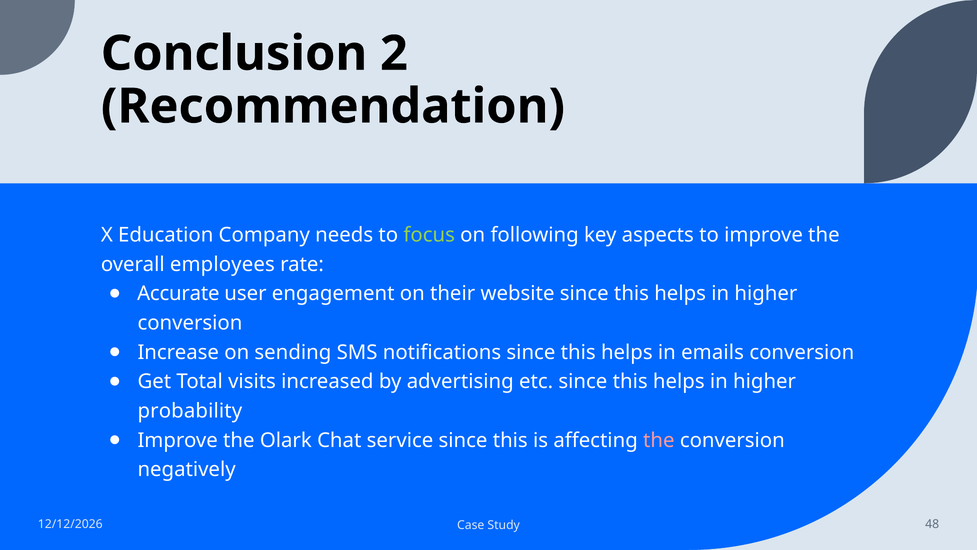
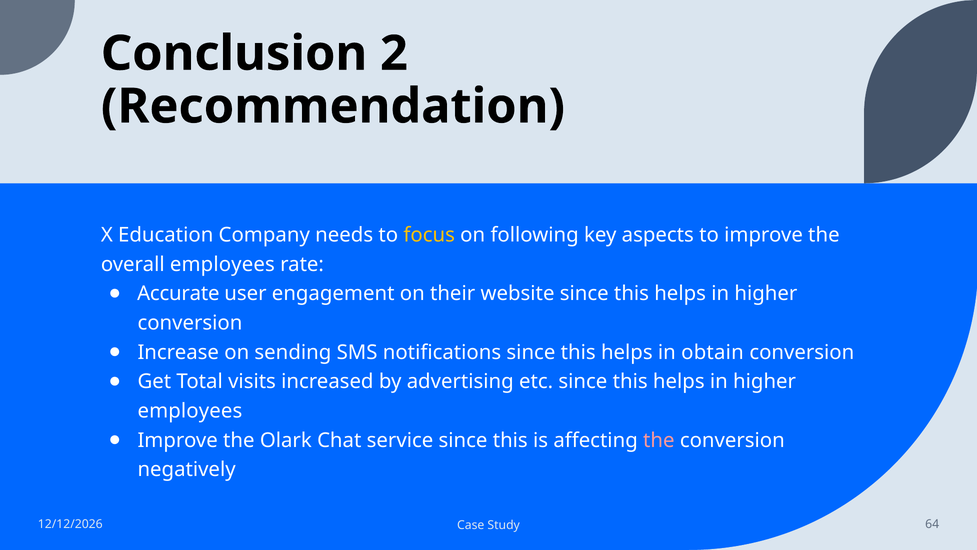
focus colour: light green -> yellow
emails: emails -> obtain
probability at (190, 411): probability -> employees
48: 48 -> 64
